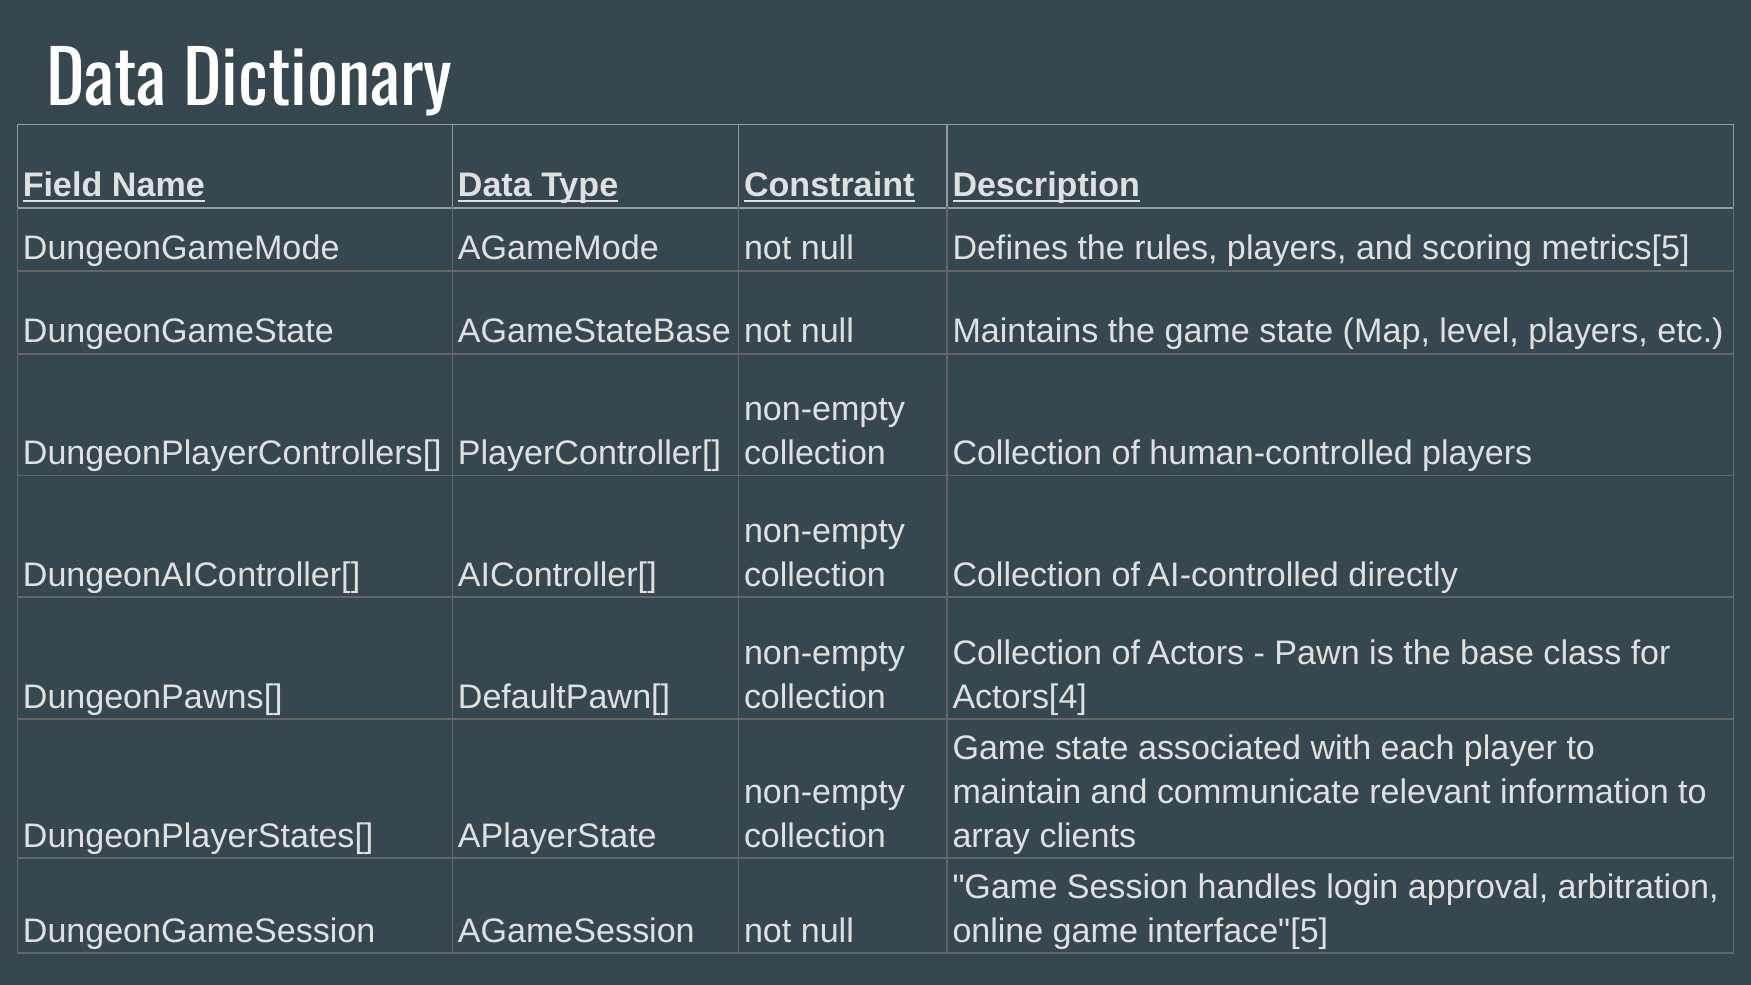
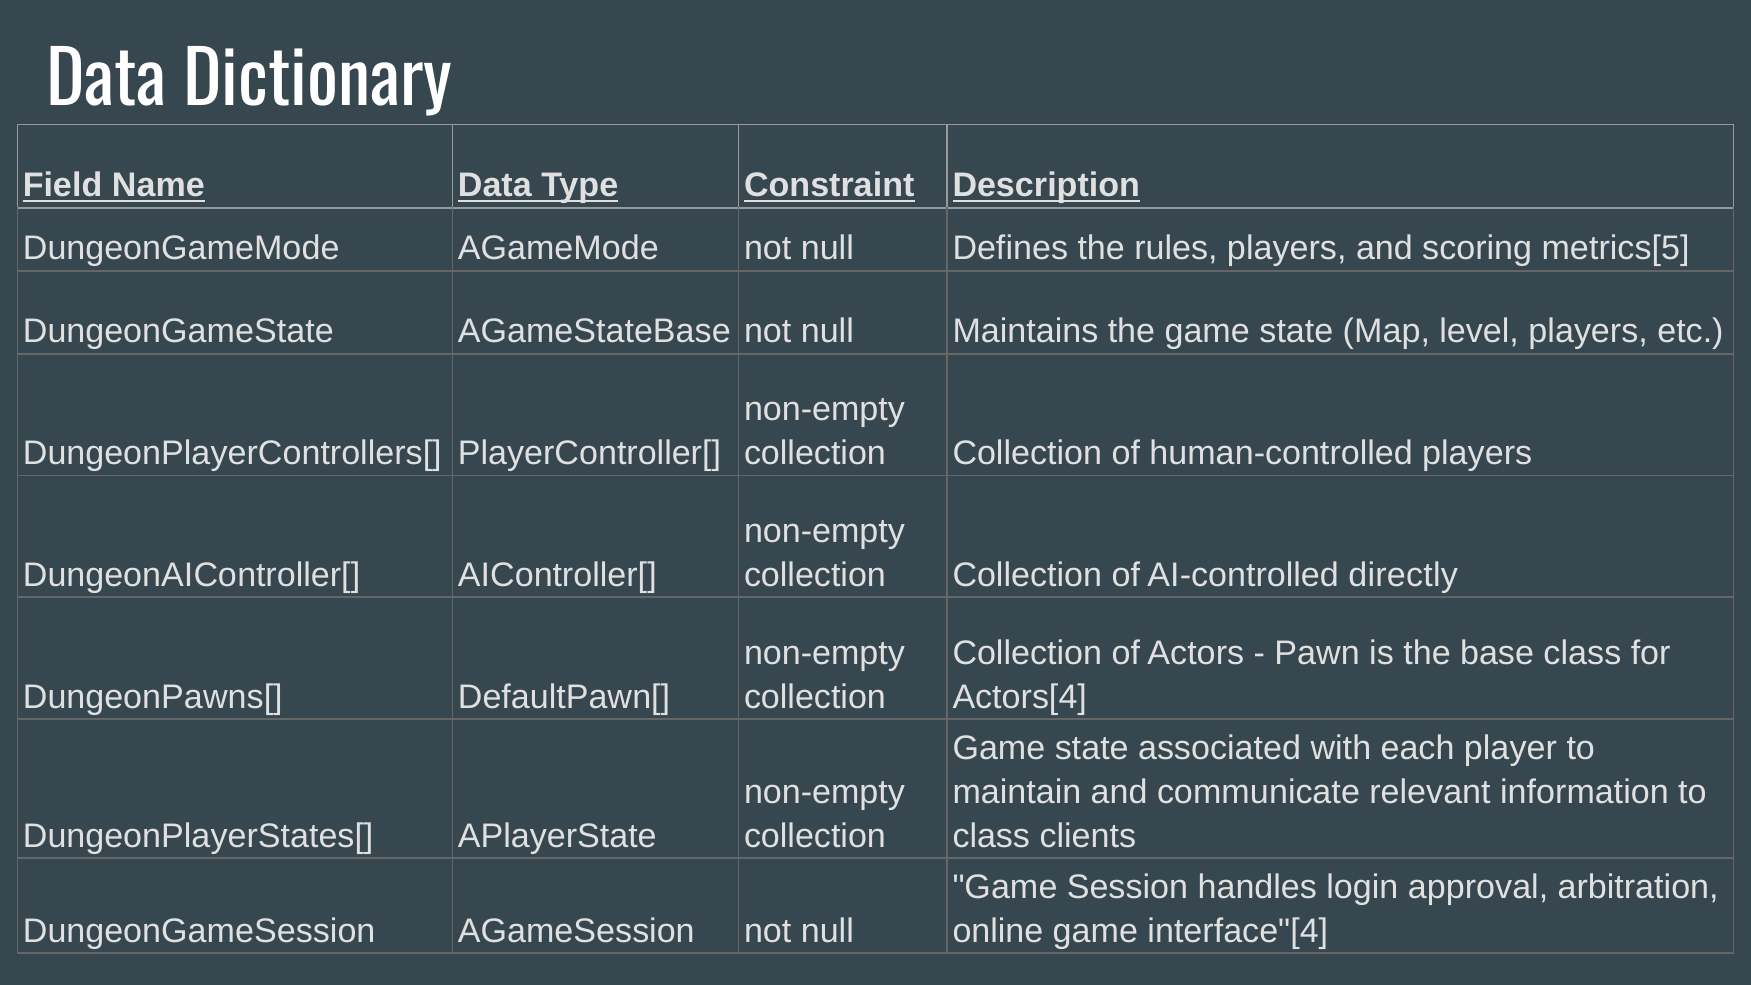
array at (991, 836): array -> class
interface"[5: interface"[5 -> interface"[4
